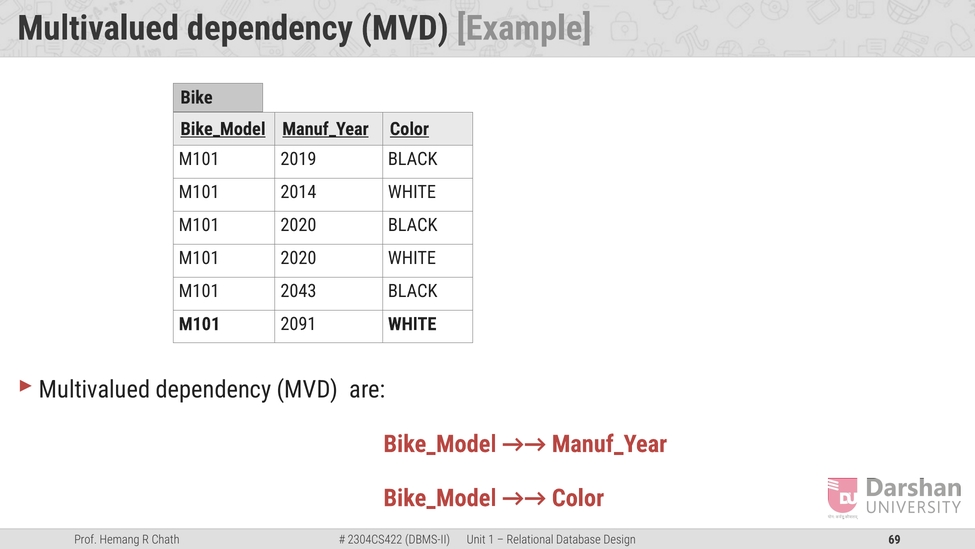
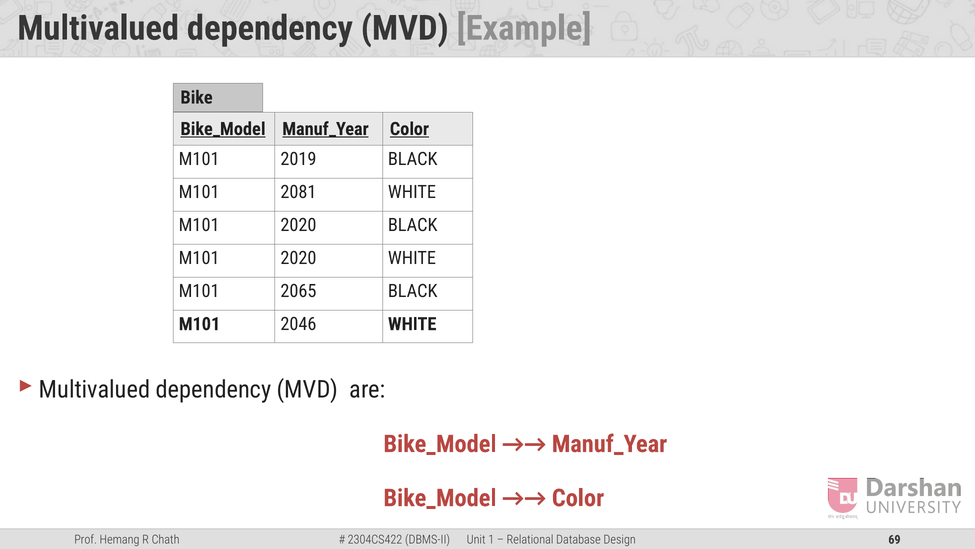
2014: 2014 -> 2081
2043: 2043 -> 2065
2091: 2091 -> 2046
